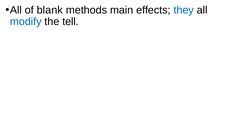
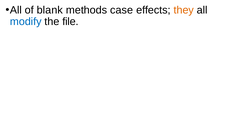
main: main -> case
they colour: blue -> orange
tell: tell -> file
